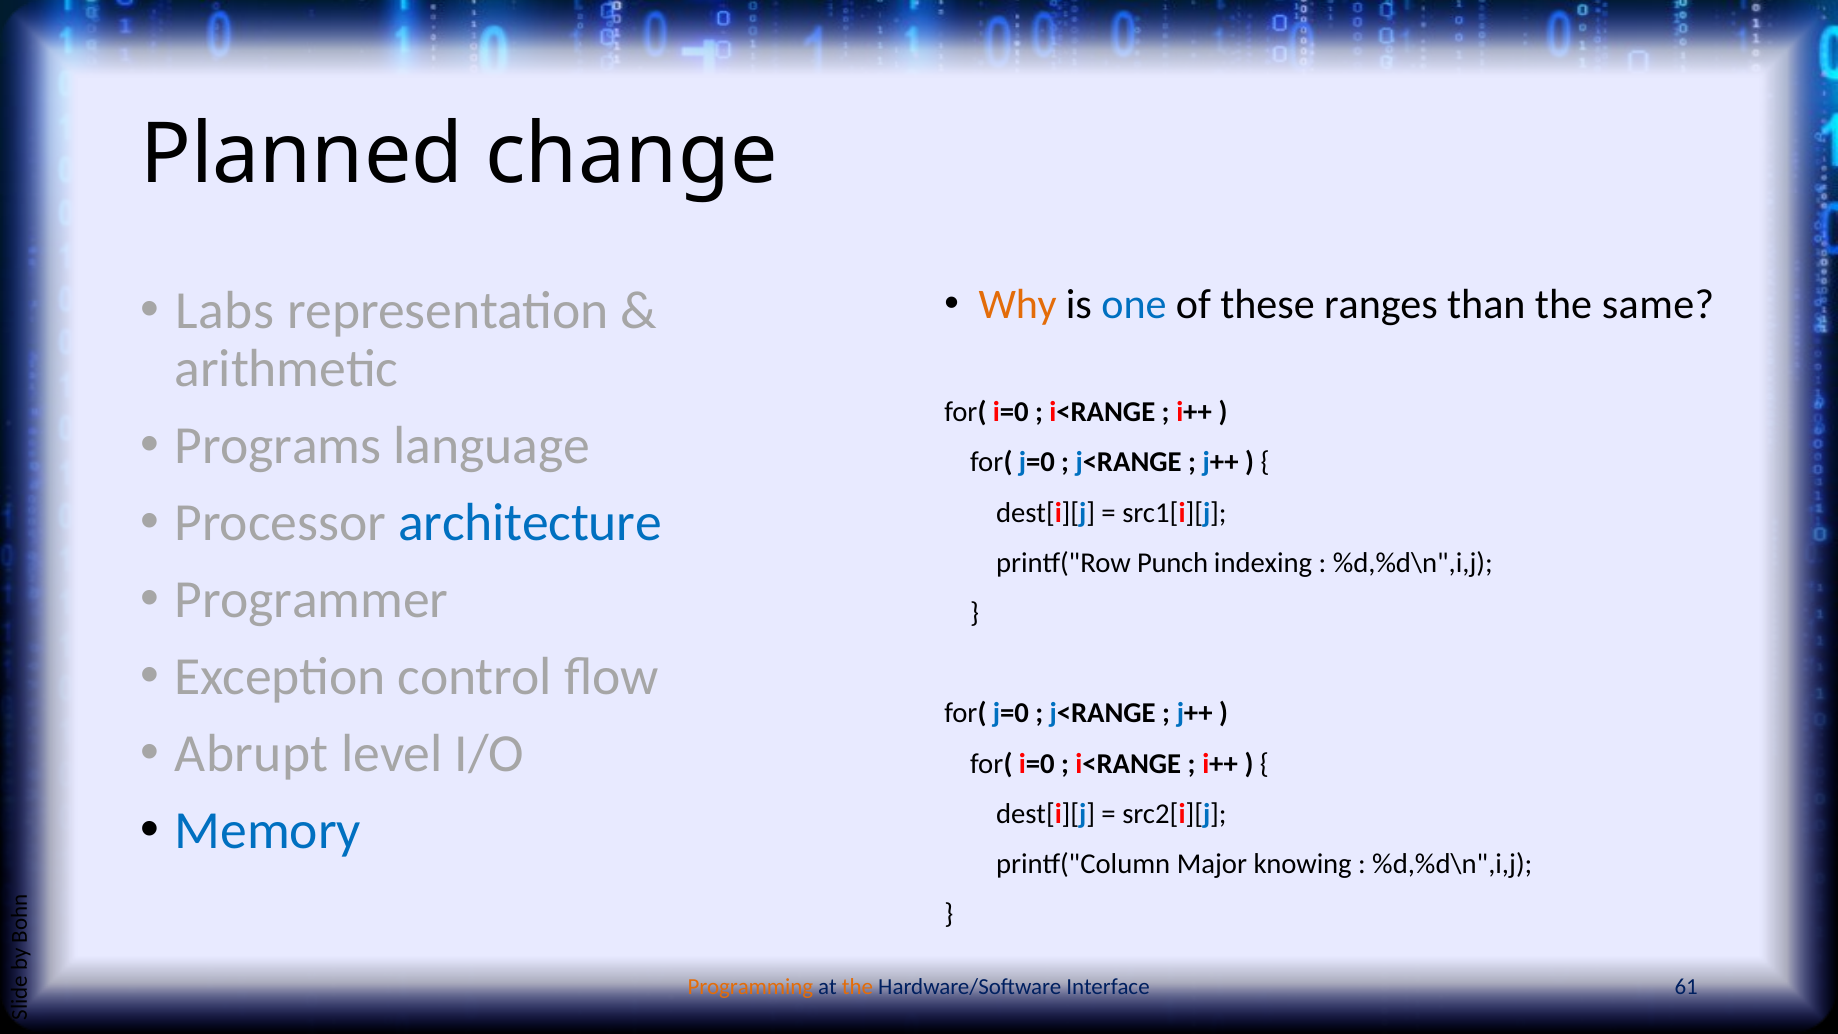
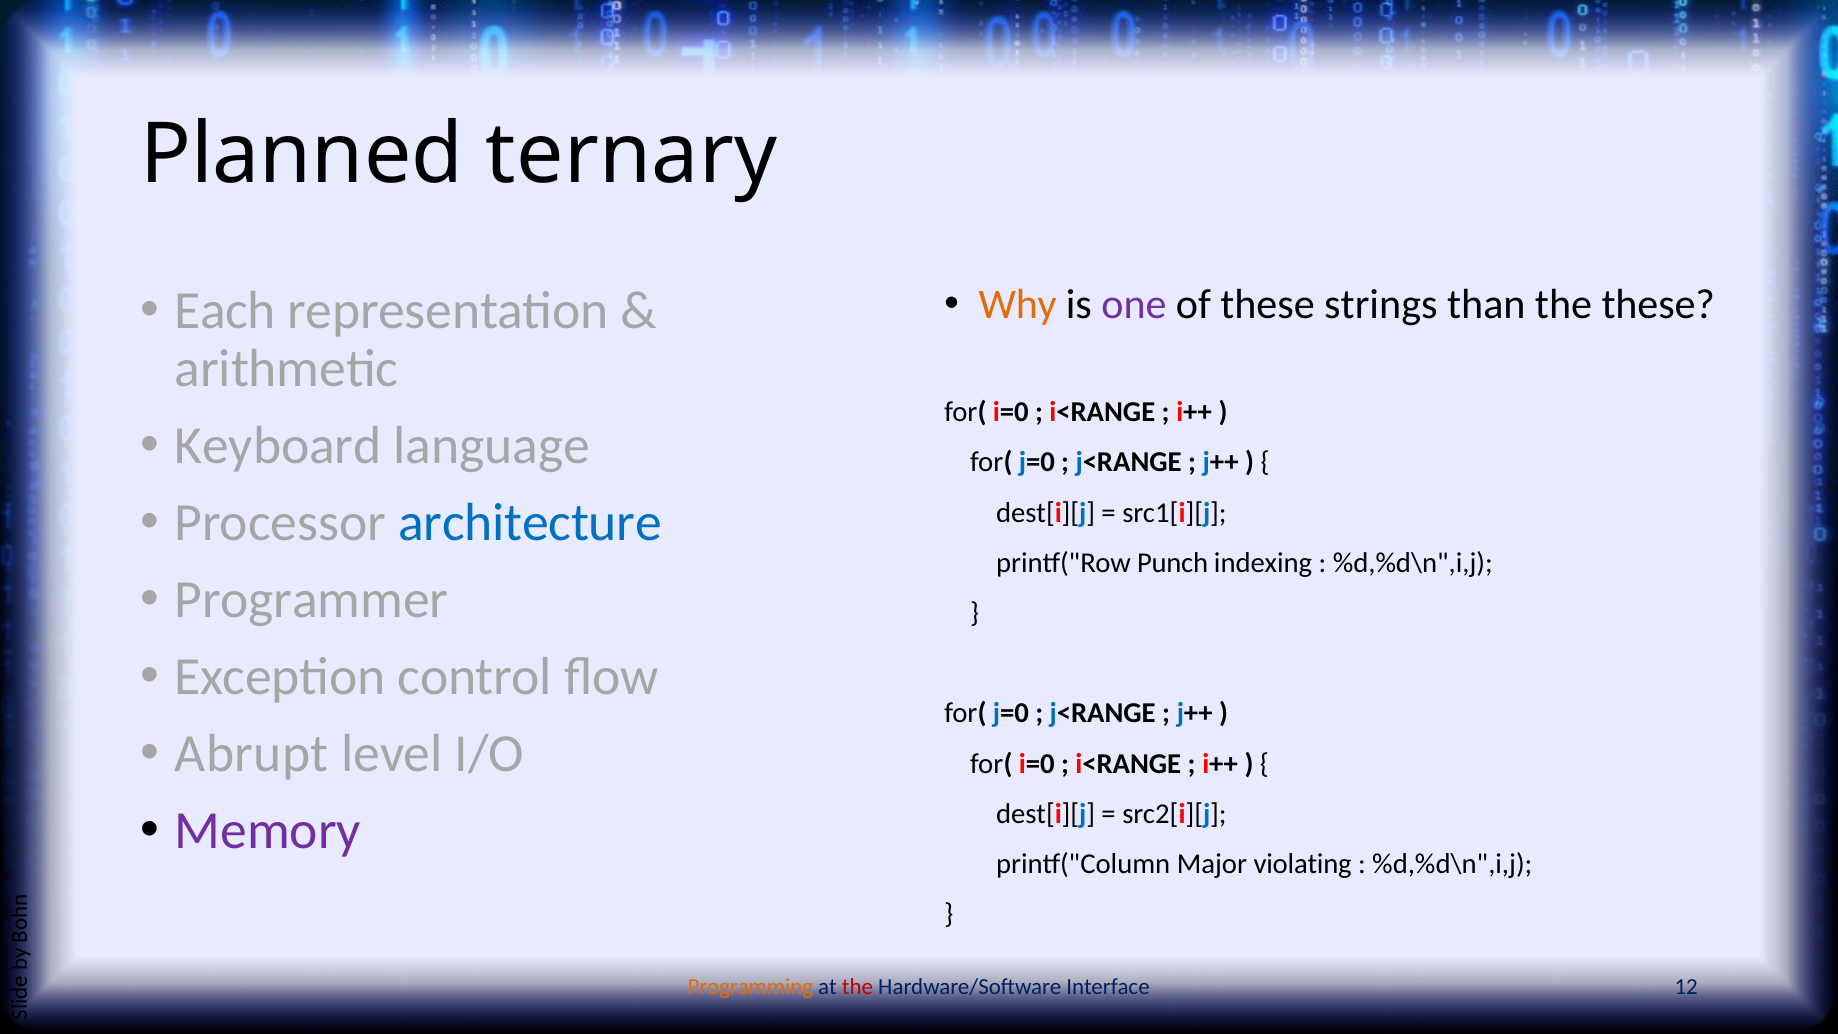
change: change -> ternary
one colour: blue -> purple
ranges: ranges -> strings
the same: same -> these
Labs: Labs -> Each
Programs: Programs -> Keyboard
Memory colour: blue -> purple
knowing: knowing -> violating
the at (857, 987) colour: orange -> red
61: 61 -> 12
